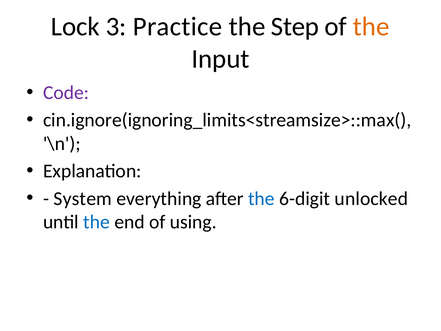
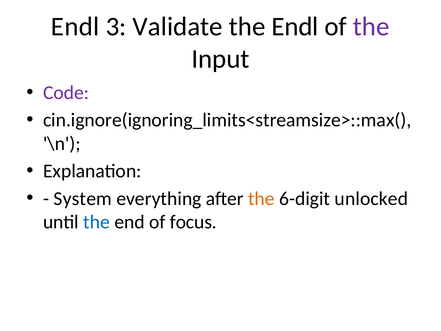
Lock at (75, 27): Lock -> Endl
Practice: Practice -> Validate
the Step: Step -> Endl
the at (371, 27) colour: orange -> purple
the at (261, 198) colour: blue -> orange
using: using -> focus
